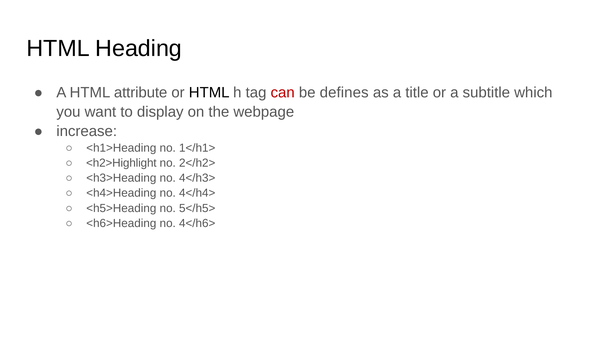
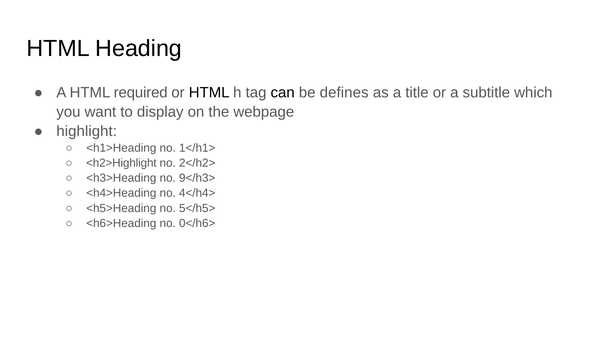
attribute: attribute -> required
can colour: red -> black
increase: increase -> highlight
4</h3>: 4</h3> -> 9</h3>
4</h6>: 4</h6> -> 0</h6>
